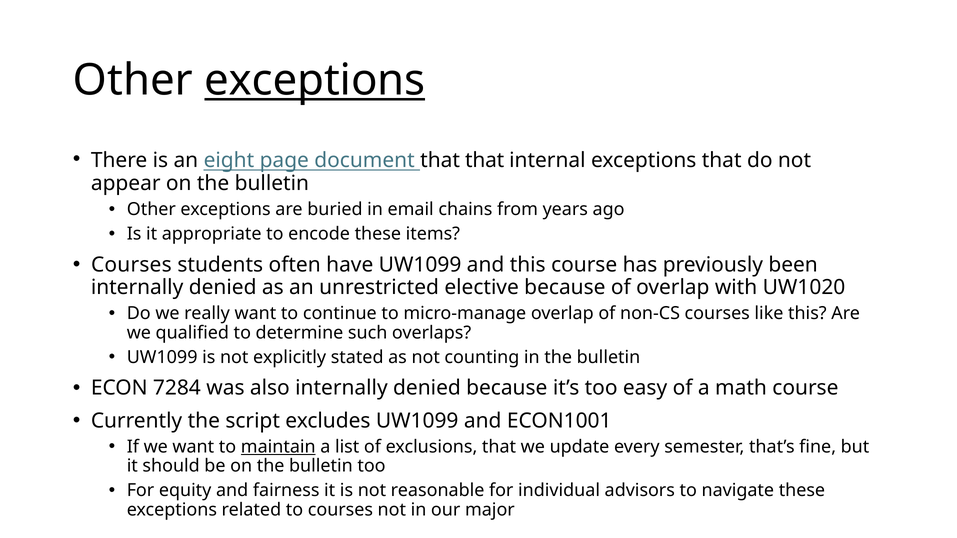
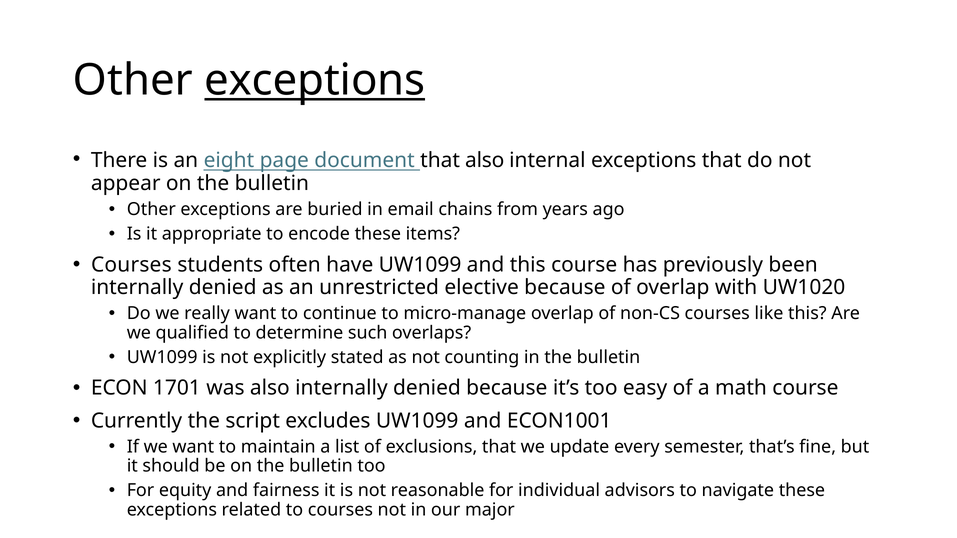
that that: that -> also
7284: 7284 -> 1701
maintain underline: present -> none
